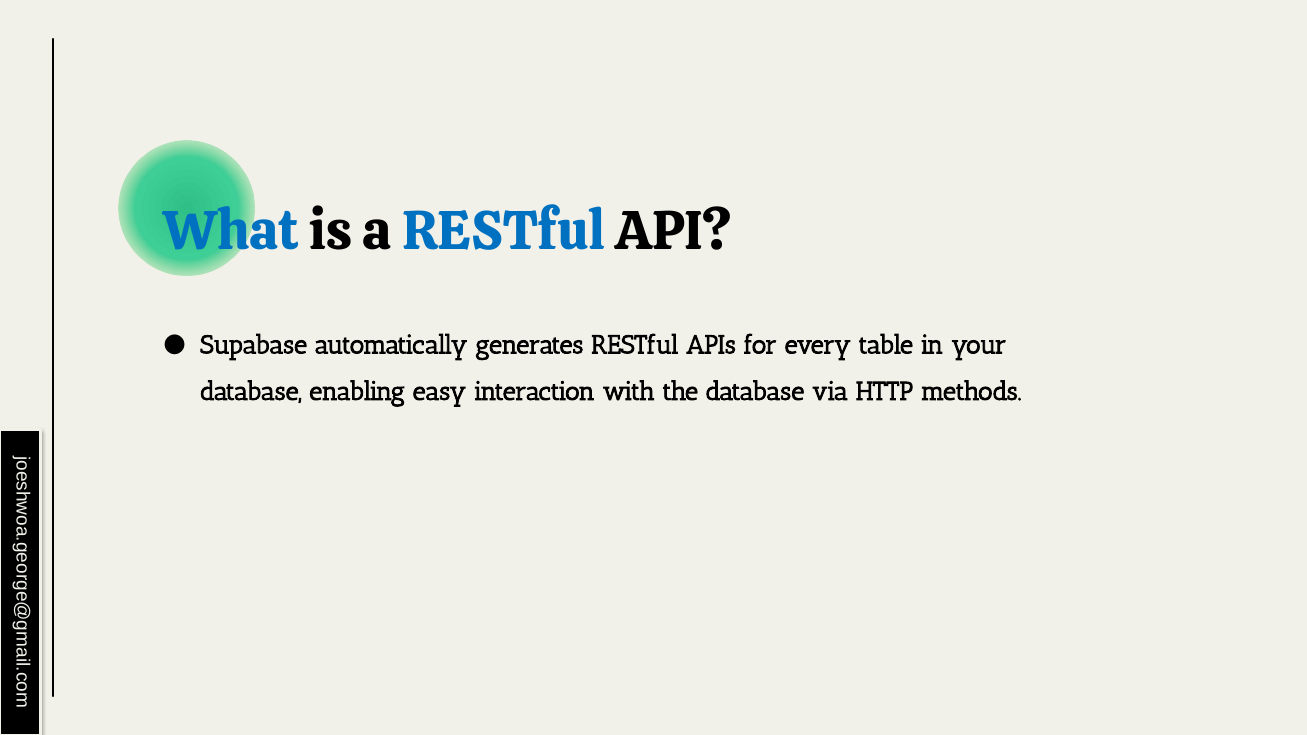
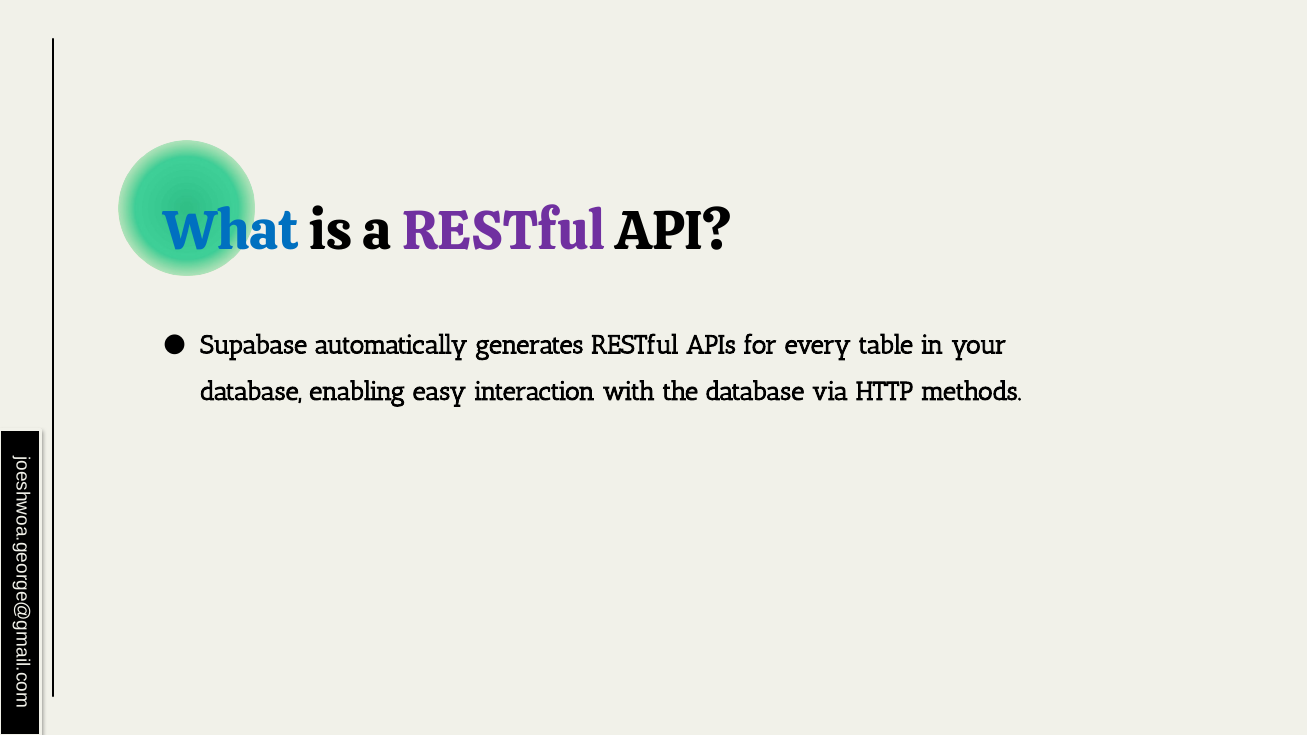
RESTful at (504, 231) colour: blue -> purple
